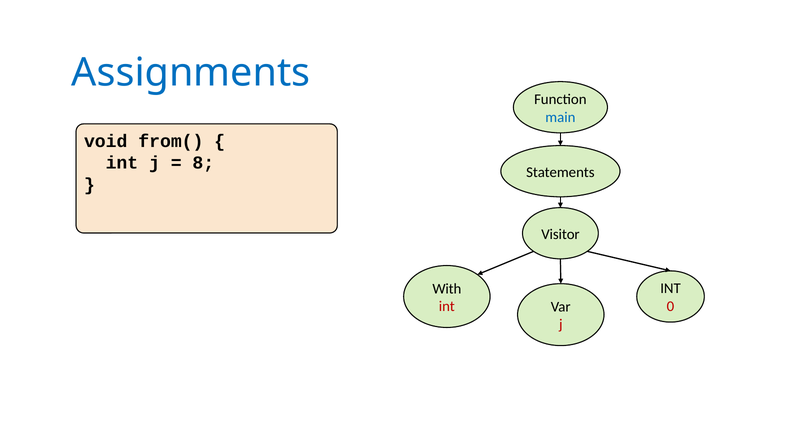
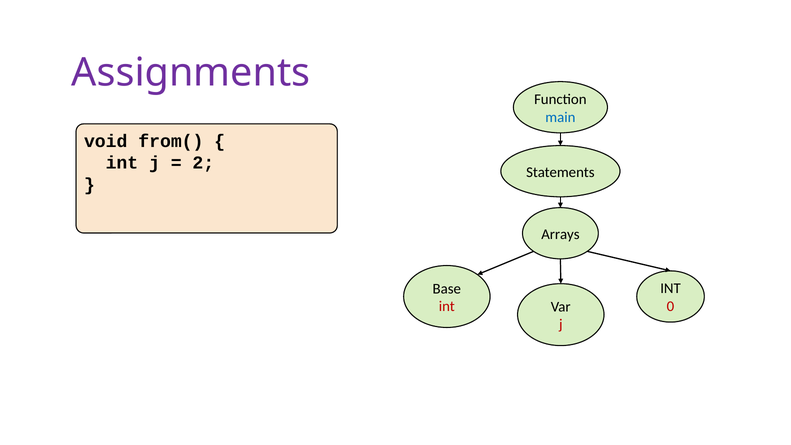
Assignments colour: blue -> purple
8: 8 -> 2
Visitor: Visitor -> Arrays
With: With -> Base
